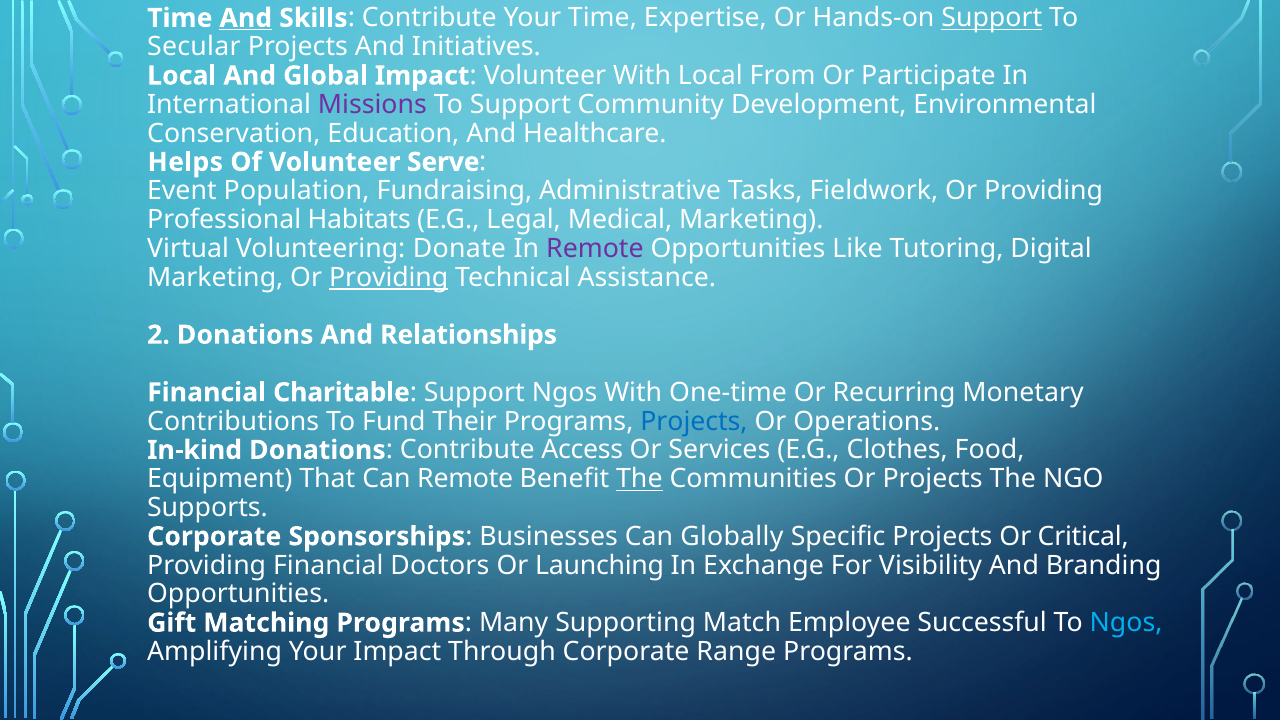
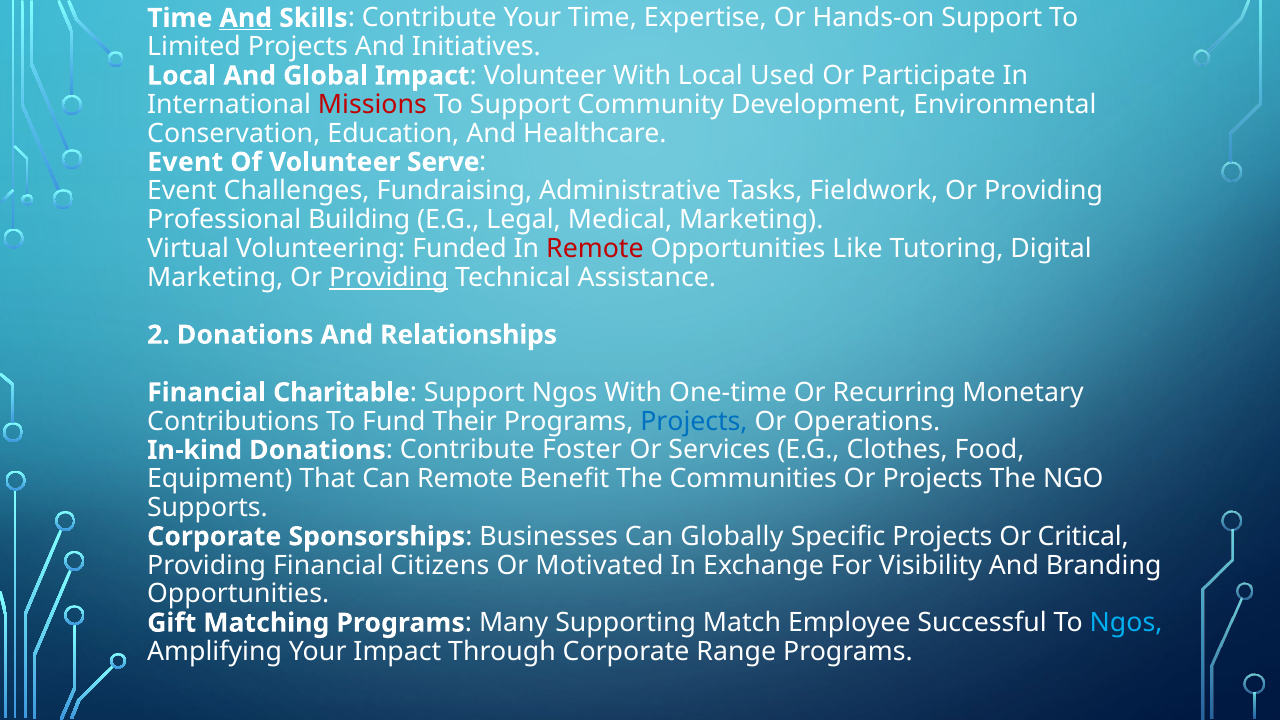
Support at (992, 18) underline: present -> none
Secular: Secular -> Limited
From: From -> Used
Missions colour: purple -> red
Helps at (185, 162): Helps -> Event
Population: Population -> Challenges
Habitats: Habitats -> Building
Donate: Donate -> Funded
Remote at (595, 249) colour: purple -> red
Access: Access -> Foster
The at (639, 479) underline: present -> none
Doctors: Doctors -> Citizens
Launching: Launching -> Motivated
